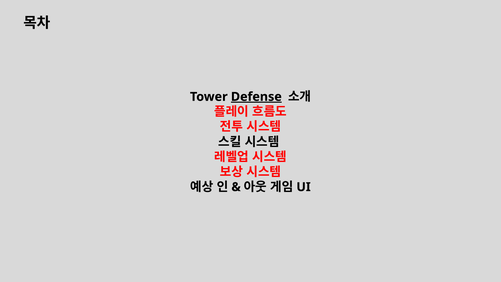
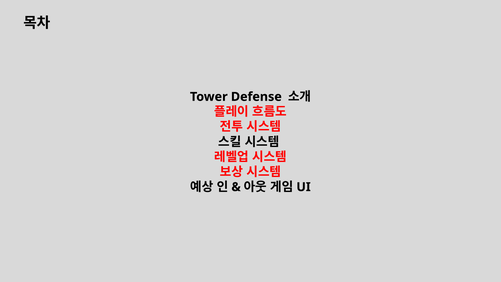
Defense underline: present -> none
